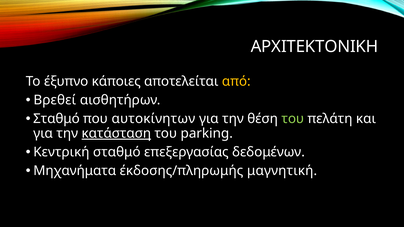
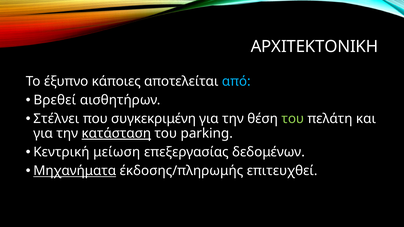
από colour: yellow -> light blue
Σταθμό at (56, 119): Σταθμό -> Στέλνει
αυτοκίνητων: αυτοκίνητων -> συγκεκριμένη
Κεντρική σταθμό: σταθμό -> μείωση
Μηχανήματα underline: none -> present
μαγνητική: μαγνητική -> επιτευχθεί
